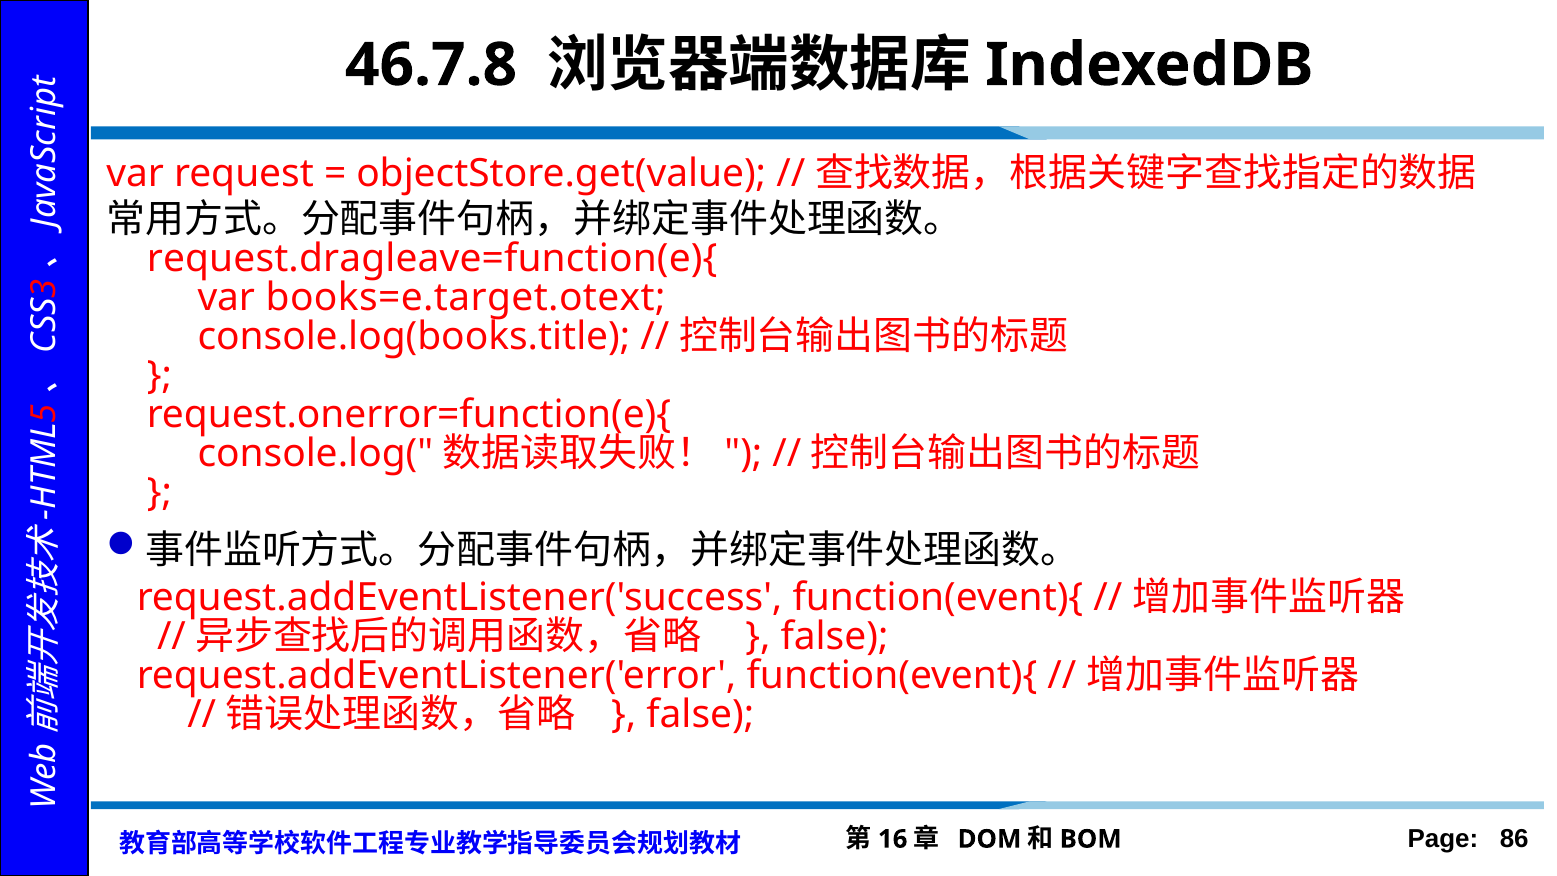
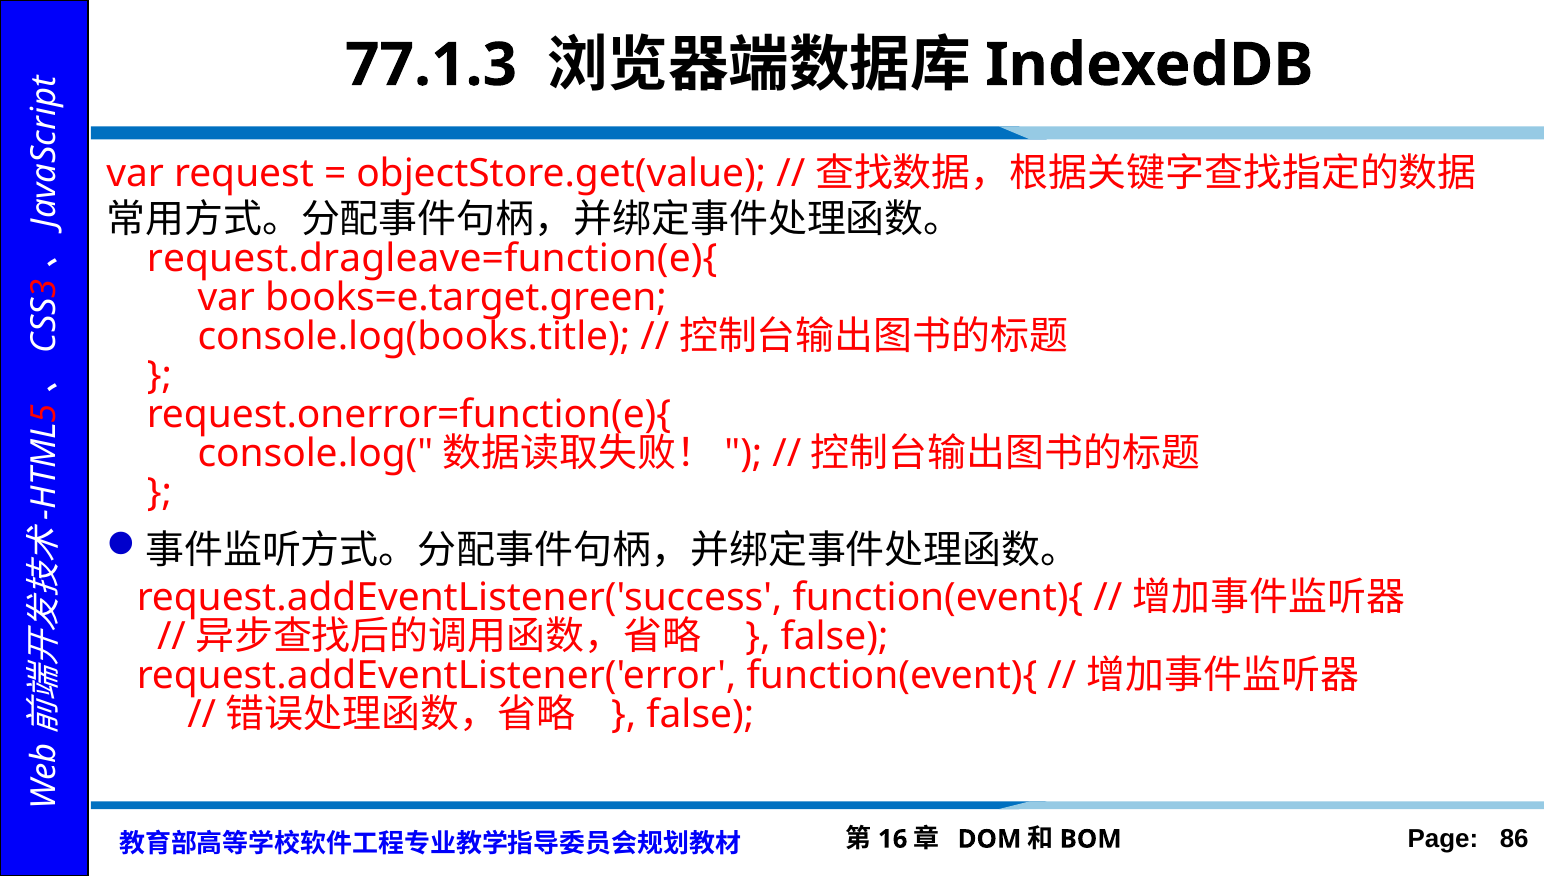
46.7.8: 46.7.8 -> 77.1.3
books=e.target.otext: books=e.target.otext -> books=e.target.green
